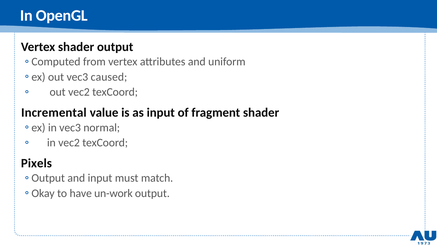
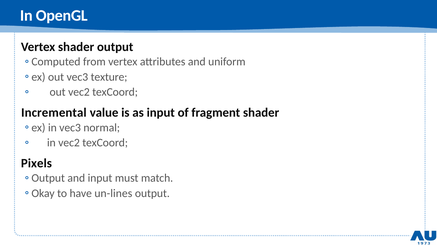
caused: caused -> texture
un-work: un-work -> un-lines
